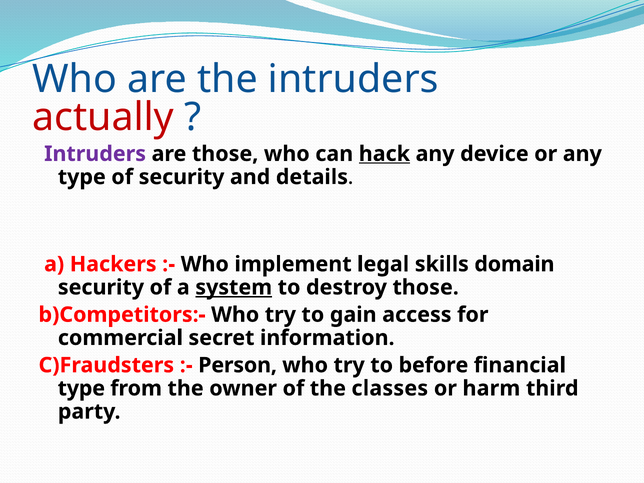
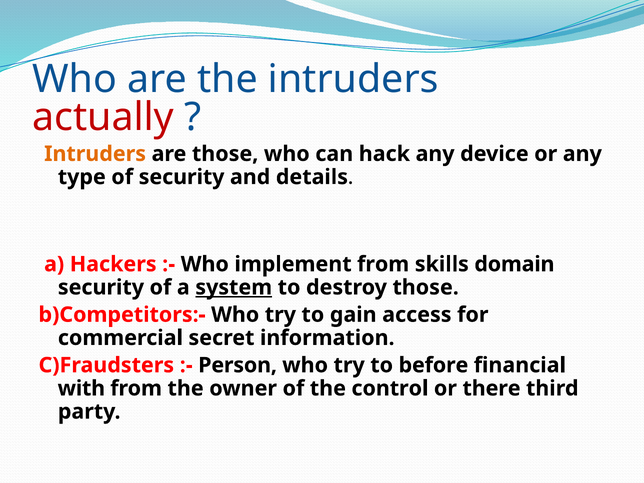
Intruders at (95, 154) colour: purple -> orange
hack underline: present -> none
implement legal: legal -> from
type at (81, 388): type -> with
classes: classes -> control
harm: harm -> there
